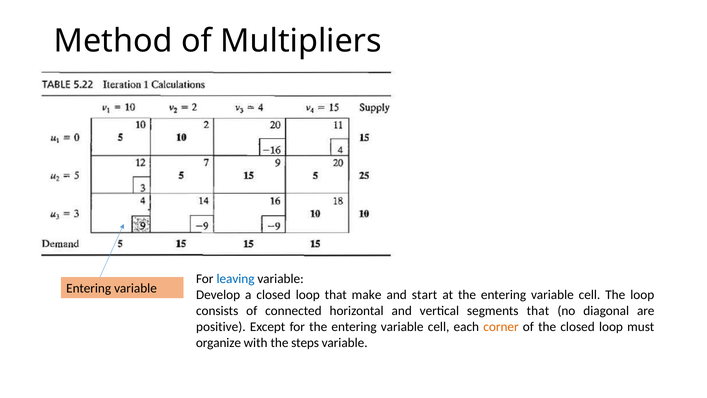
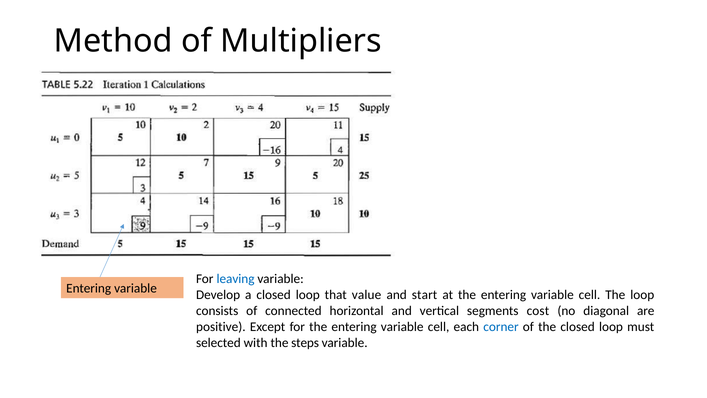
make: make -> value
segments that: that -> cost
corner colour: orange -> blue
organize: organize -> selected
